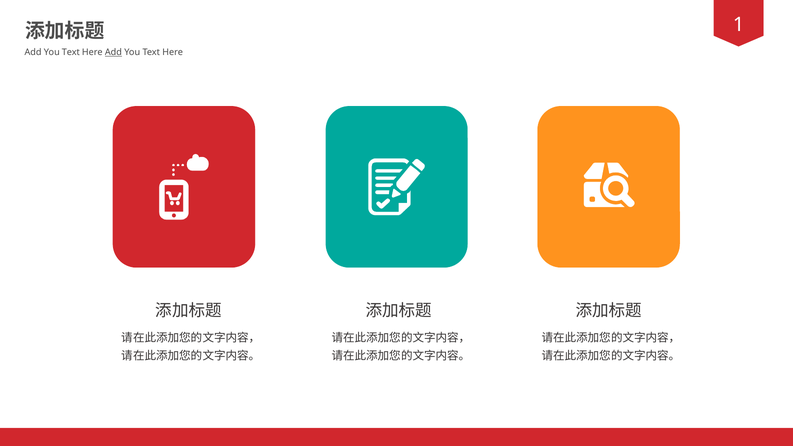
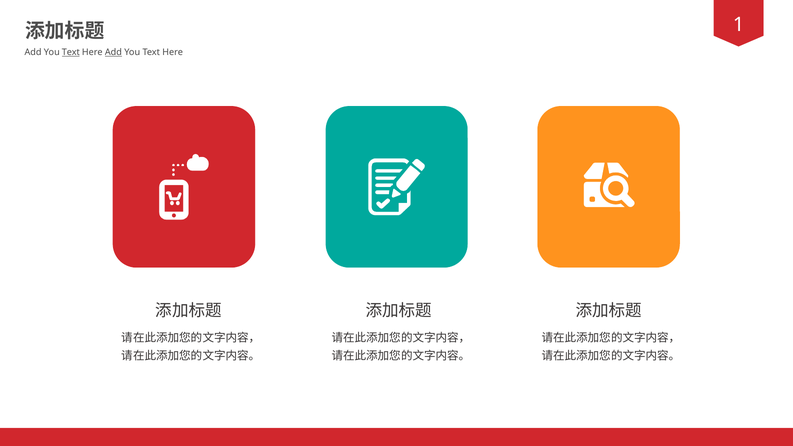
Text at (71, 52) underline: none -> present
